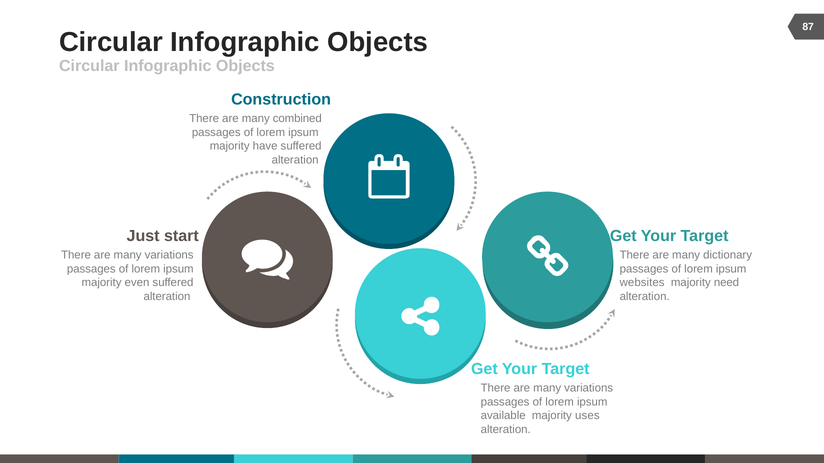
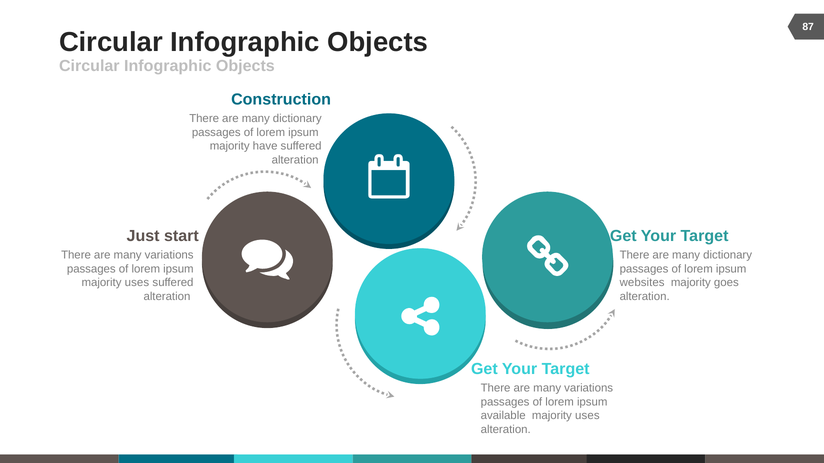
combined at (297, 119): combined -> dictionary
even at (137, 283): even -> uses
need: need -> goes
